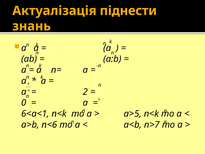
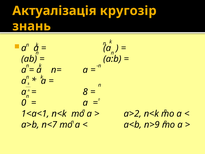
піднести: піднести -> кругозір
2: 2 -> 8
6<a<1: 6<a<1 -> 1<a<1
a>5: a>5 -> a>2
n<6: n<6 -> n<7
n>7: n>7 -> n>9
